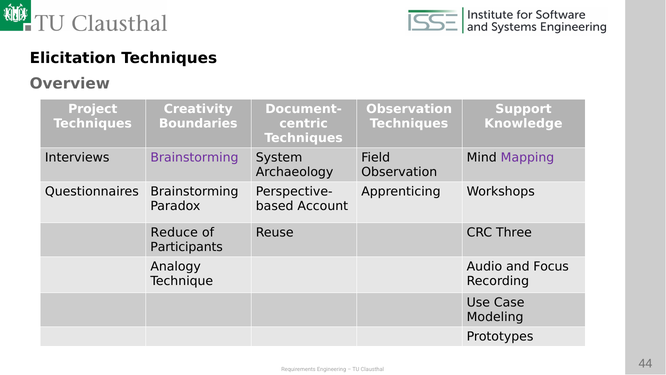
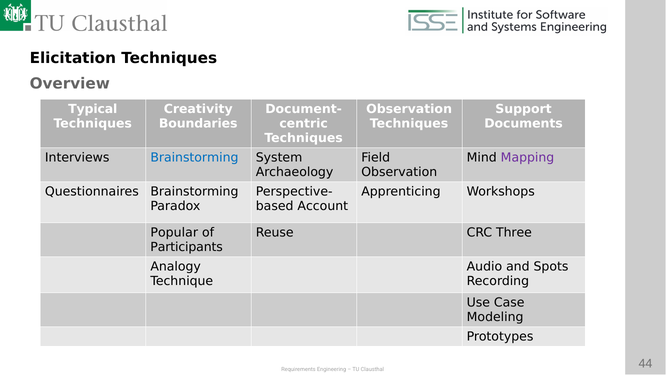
Project: Project -> Typical
Knowledge: Knowledge -> Documents
Brainstorming at (194, 157) colour: purple -> blue
Reduce: Reduce -> Popular
Focus: Focus -> Spots
